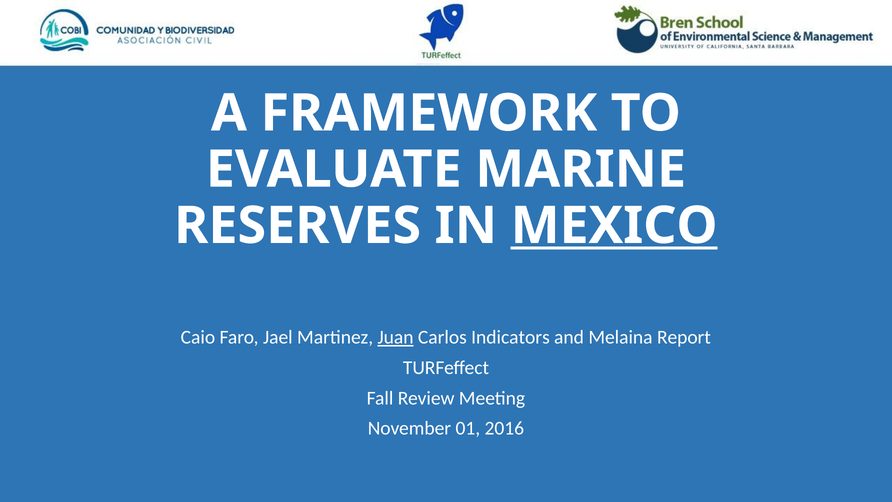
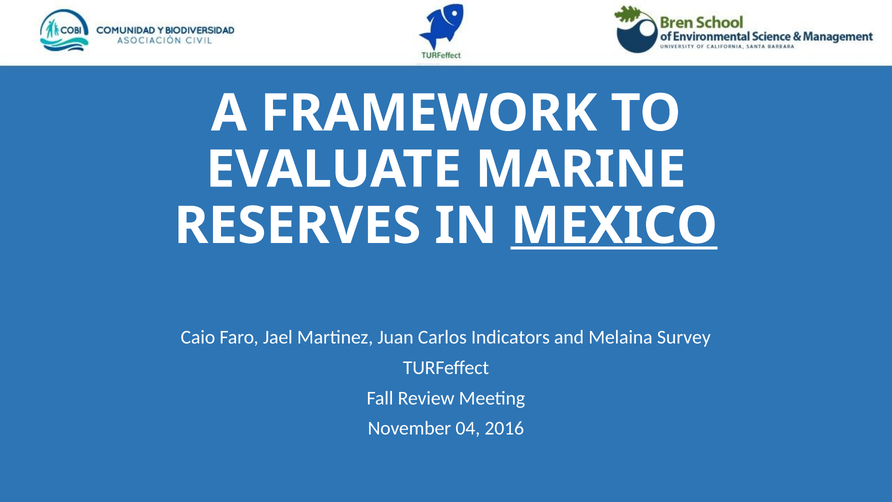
Juan underline: present -> none
Report: Report -> Survey
01: 01 -> 04
